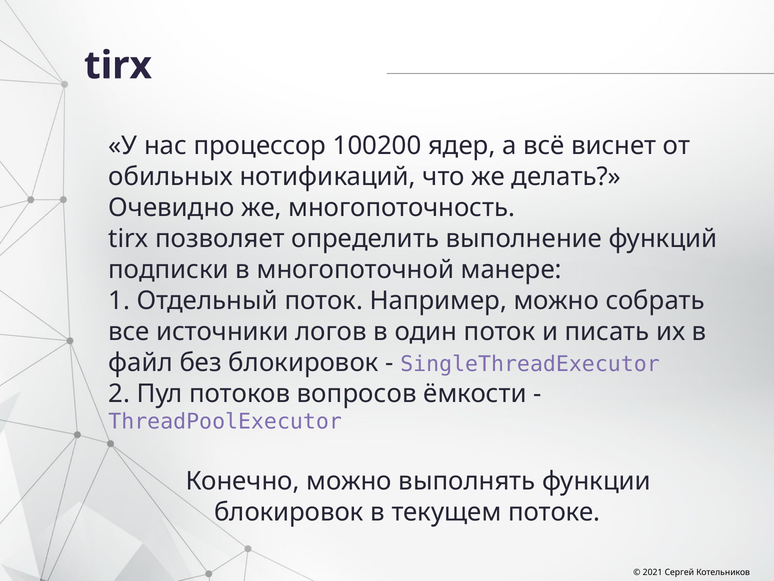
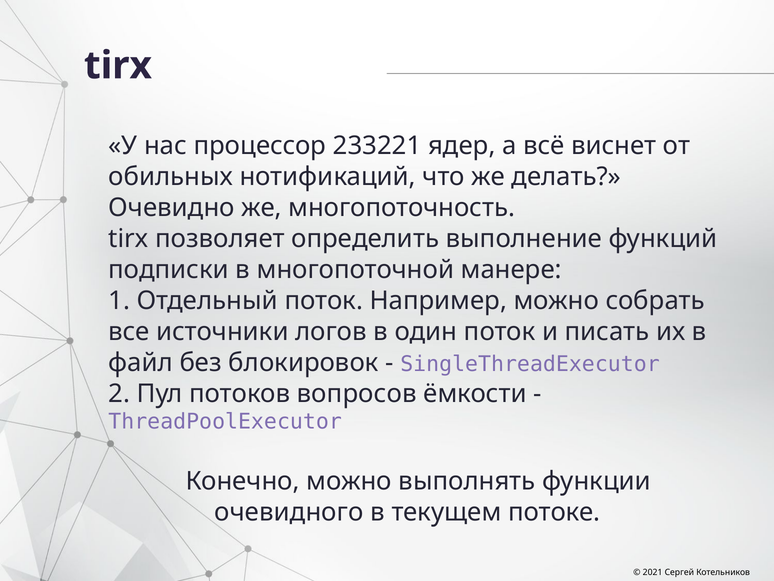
100200: 100200 -> 233221
блокировок at (289, 512): блокировок -> очевидного
